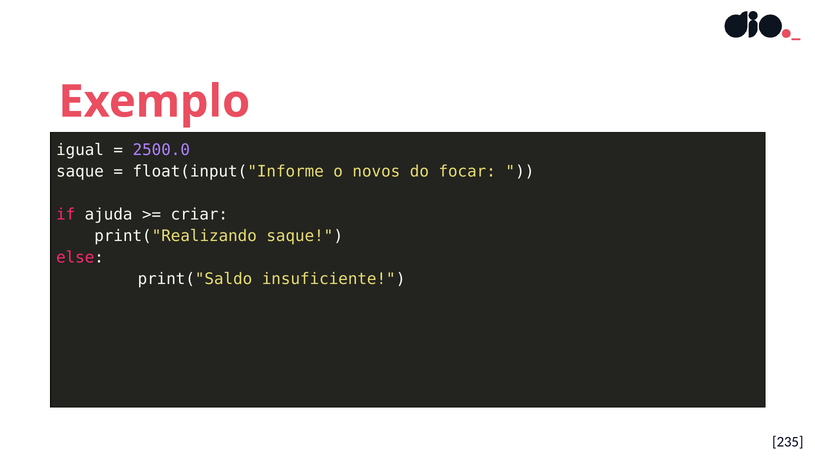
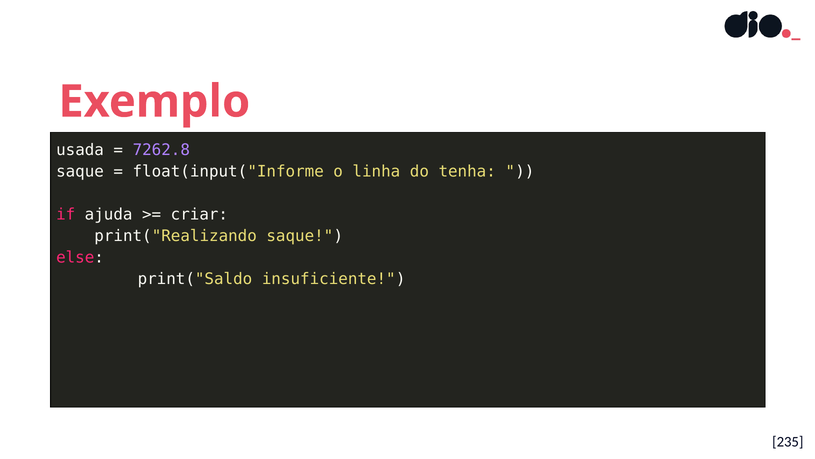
igual: igual -> usada
2500.0: 2500.0 -> 7262.8
novos: novos -> linha
focar: focar -> tenha
